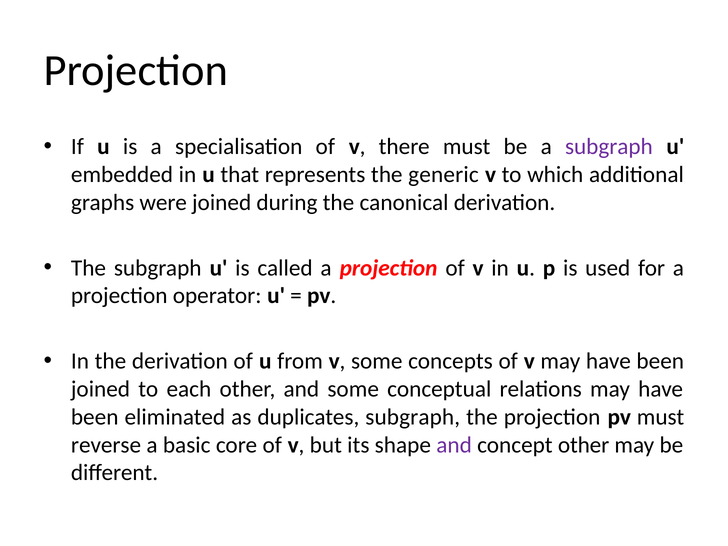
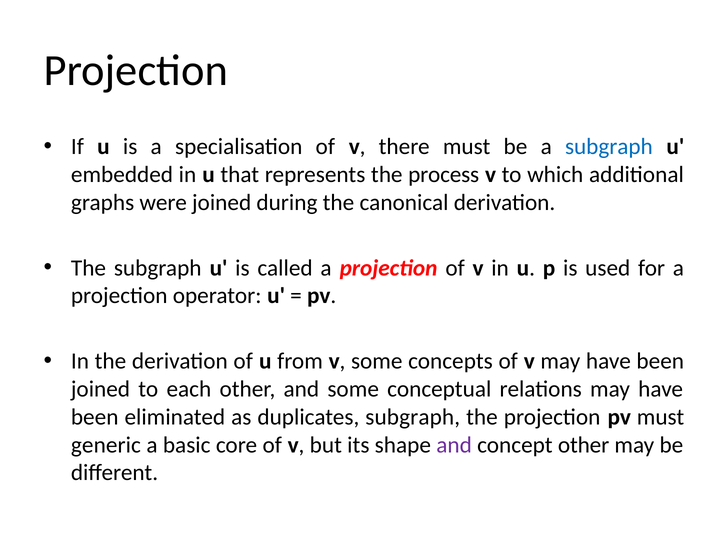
subgraph at (609, 147) colour: purple -> blue
generic: generic -> process
reverse: reverse -> generic
